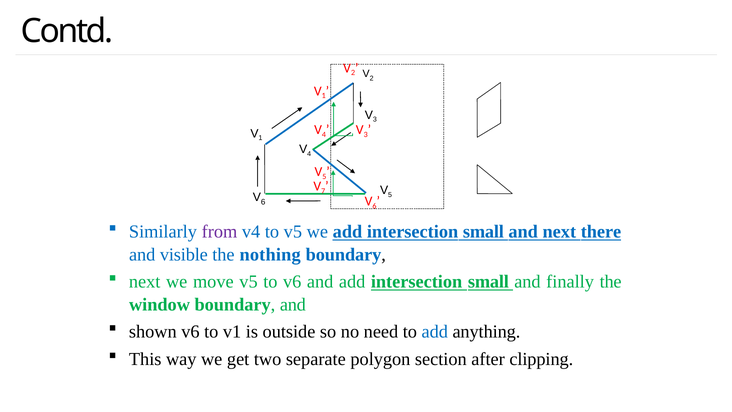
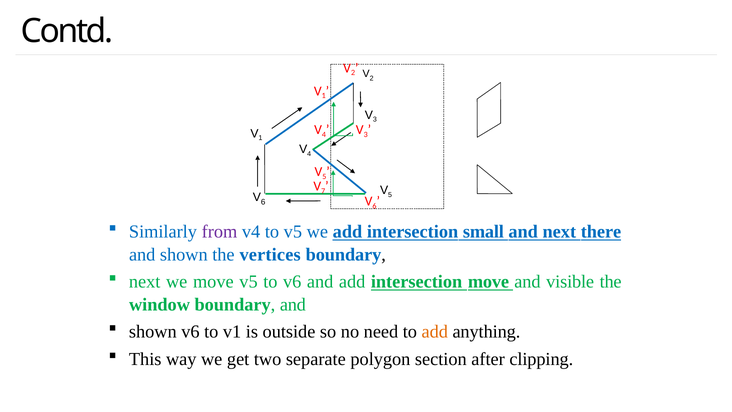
and visible: visible -> shown
nothing: nothing -> vertices
and add intersection small: small -> move
finally: finally -> visible
add at (435, 332) colour: blue -> orange
